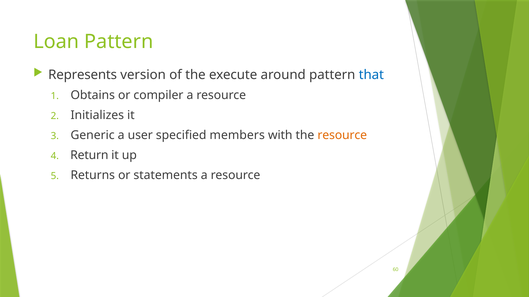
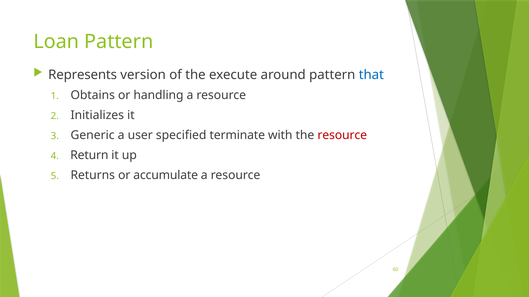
compiler: compiler -> handling
members: members -> terminate
resource at (342, 136) colour: orange -> red
statements: statements -> accumulate
